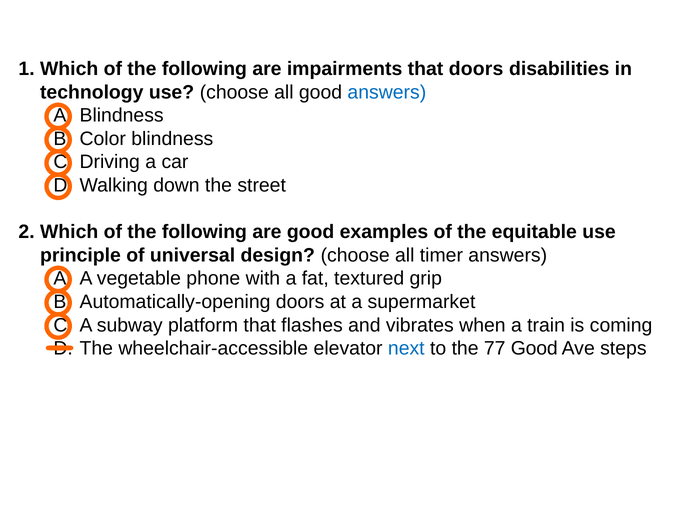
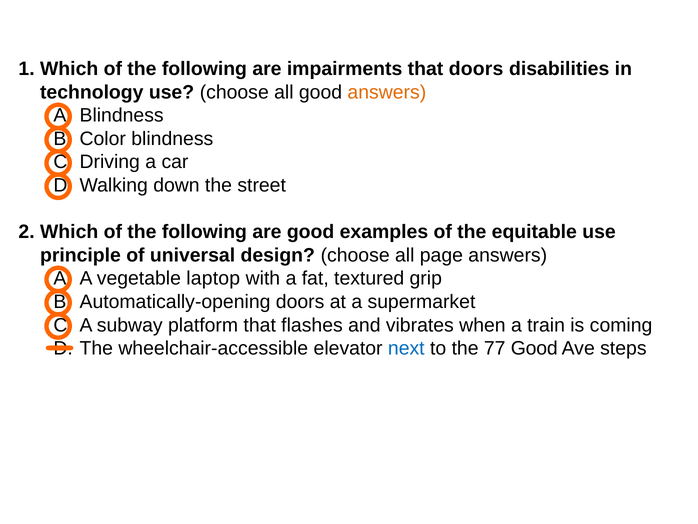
answers at (387, 92) colour: blue -> orange
timer: timer -> page
phone: phone -> laptop
